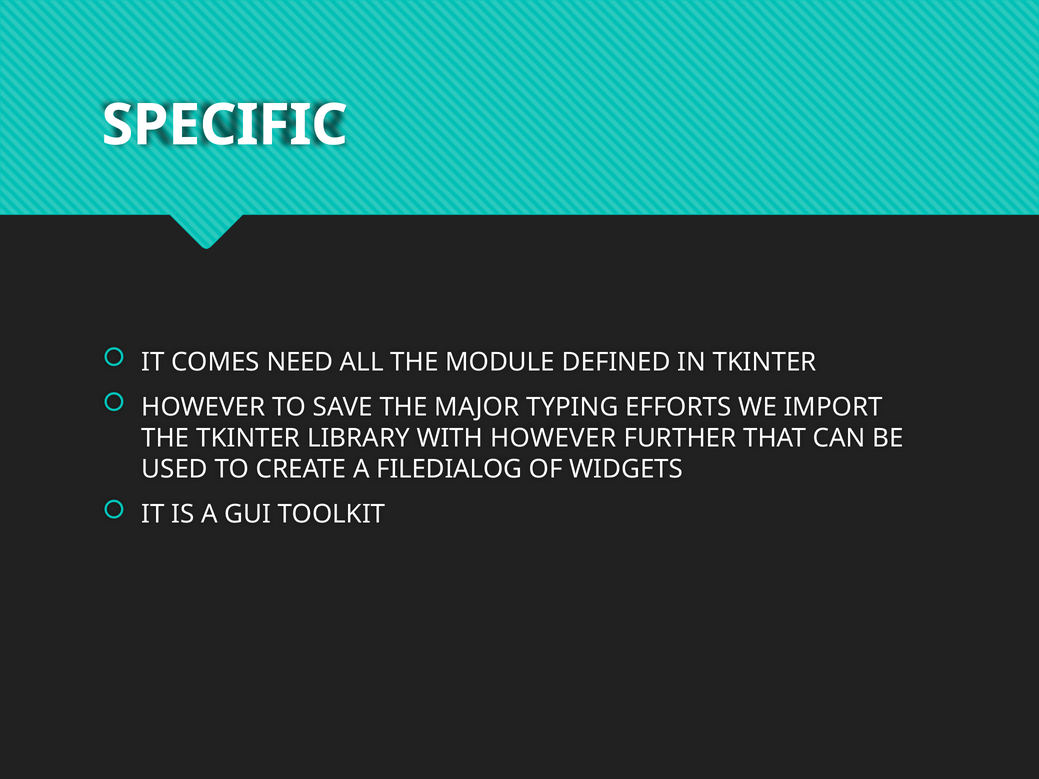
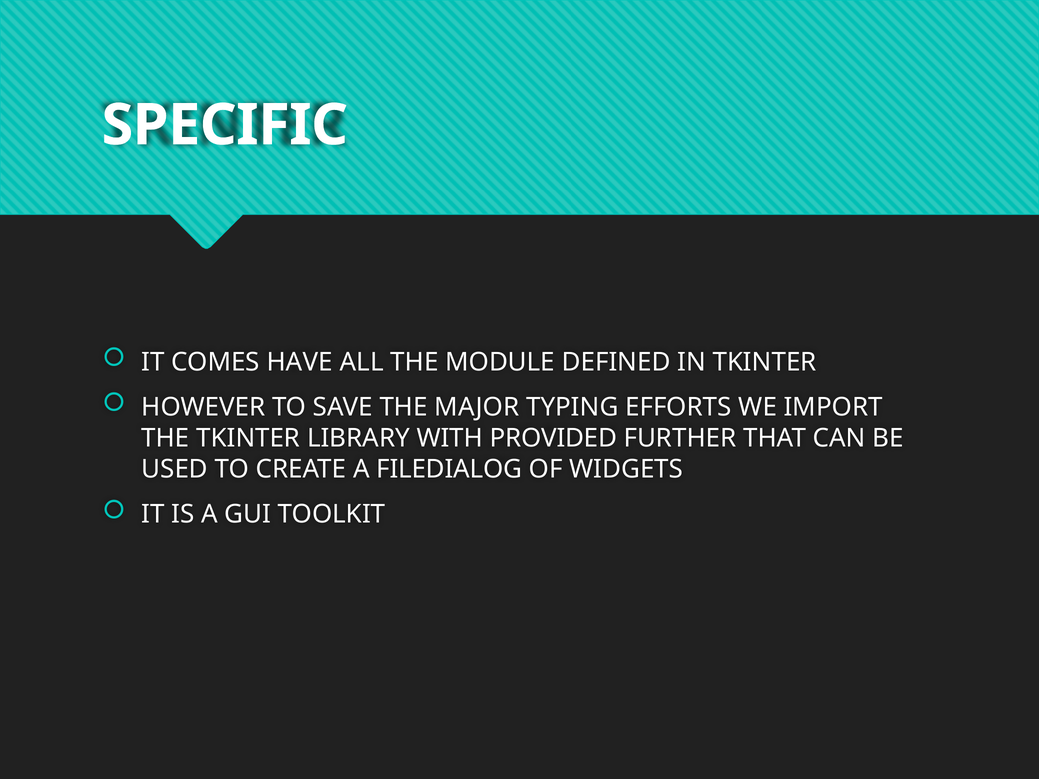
NEED: NEED -> HAVE
WITH HOWEVER: HOWEVER -> PROVIDED
